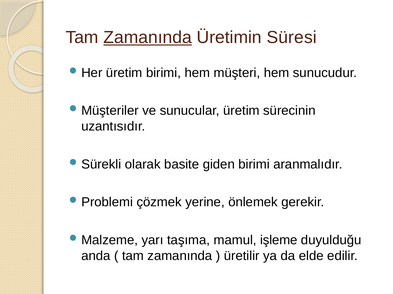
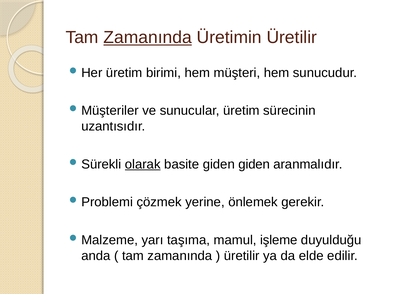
Üretimin Süresi: Süresi -> Üretilir
olarak underline: none -> present
giden birimi: birimi -> giden
